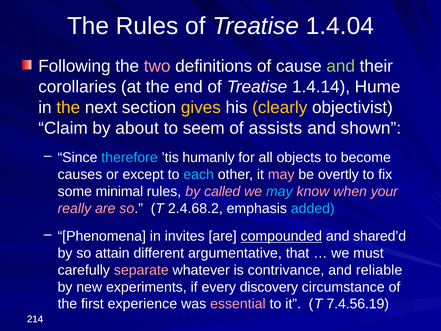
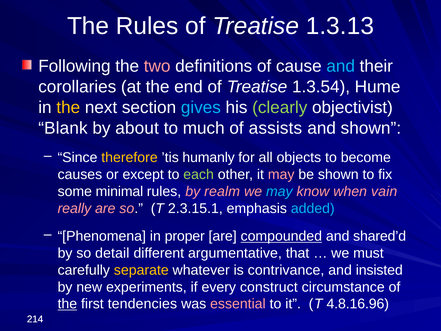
1.4.04: 1.4.04 -> 1.3.13
and at (341, 66) colour: light green -> light blue
1.4.14: 1.4.14 -> 1.3.54
gives colour: yellow -> light blue
clearly colour: yellow -> light green
Claim: Claim -> Blank
seem: seem -> much
therefore colour: light blue -> yellow
each colour: light blue -> light green
be overtly: overtly -> shown
called: called -> realm
your: your -> vain
2.4.68.2: 2.4.68.2 -> 2.3.15.1
invites: invites -> proper
attain: attain -> detail
separate colour: pink -> yellow
reliable: reliable -> insisted
discovery: discovery -> construct
the at (67, 304) underline: none -> present
experience: experience -> tendencies
7.4.56.19: 7.4.56.19 -> 4.8.16.96
